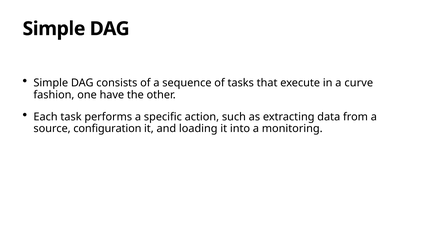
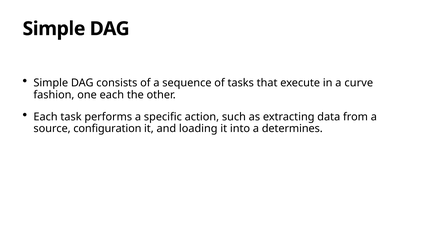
one have: have -> each
monitoring: monitoring -> determines
